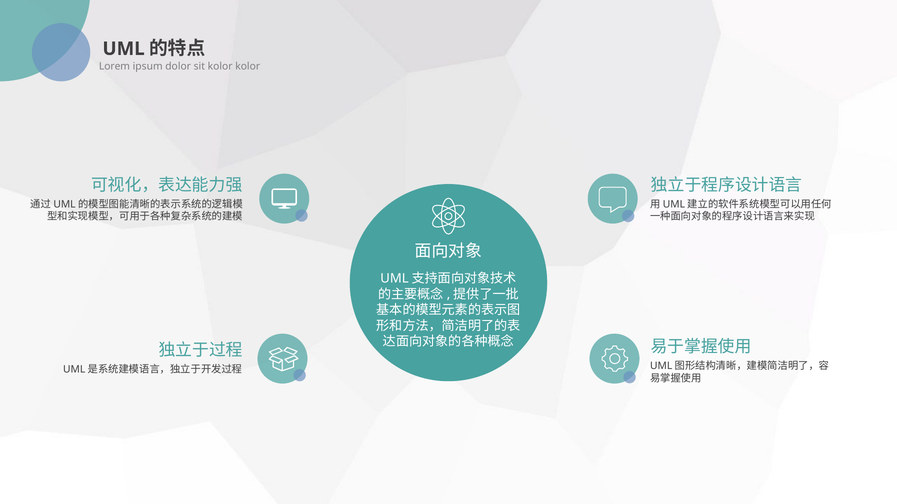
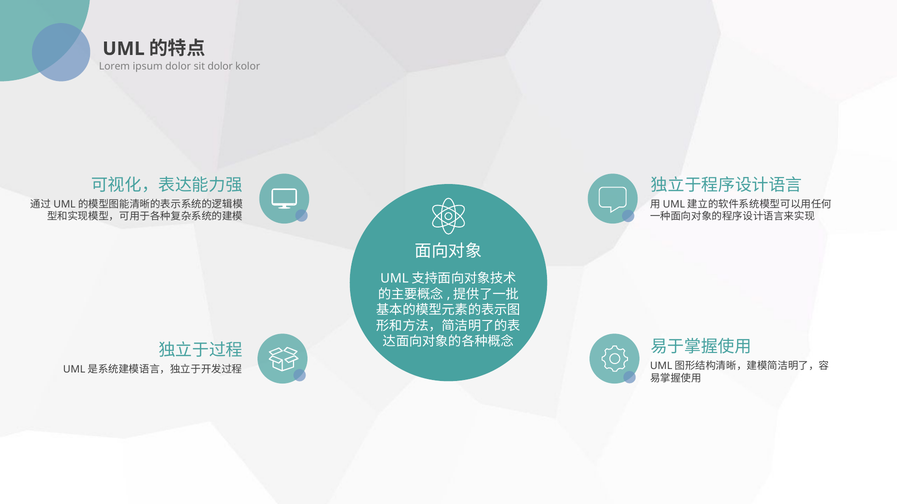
sit kolor: kolor -> dolor
